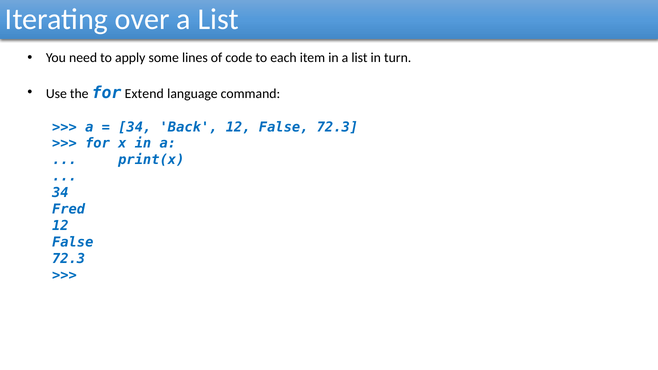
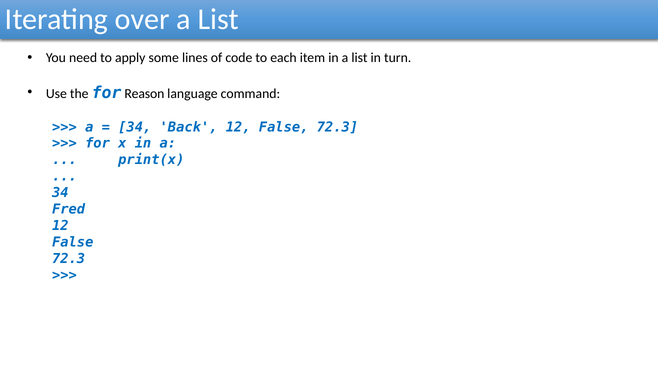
Extend: Extend -> Reason
